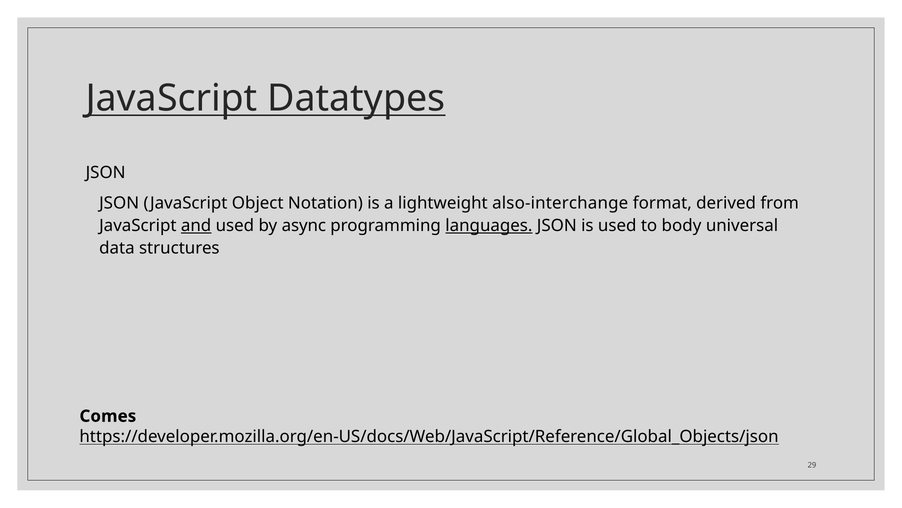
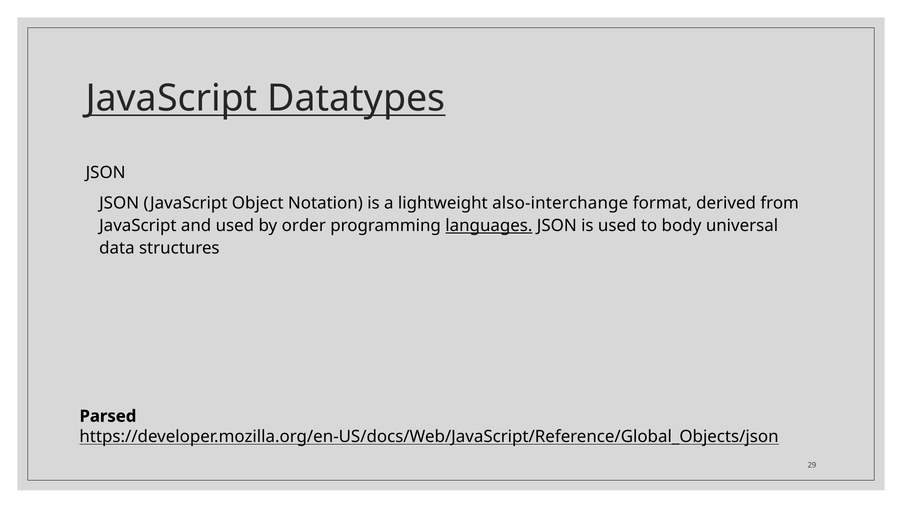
and underline: present -> none
async: async -> order
Comes: Comes -> Parsed
